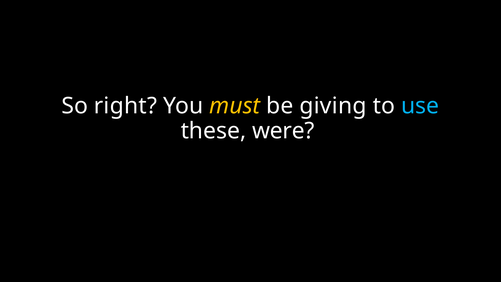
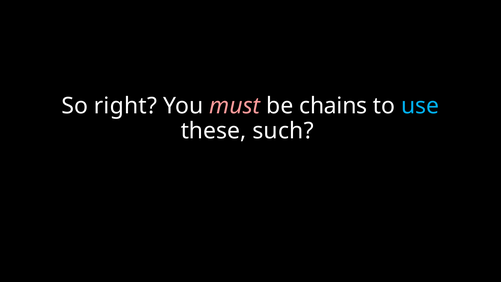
must colour: yellow -> pink
giving: giving -> chains
were: were -> such
